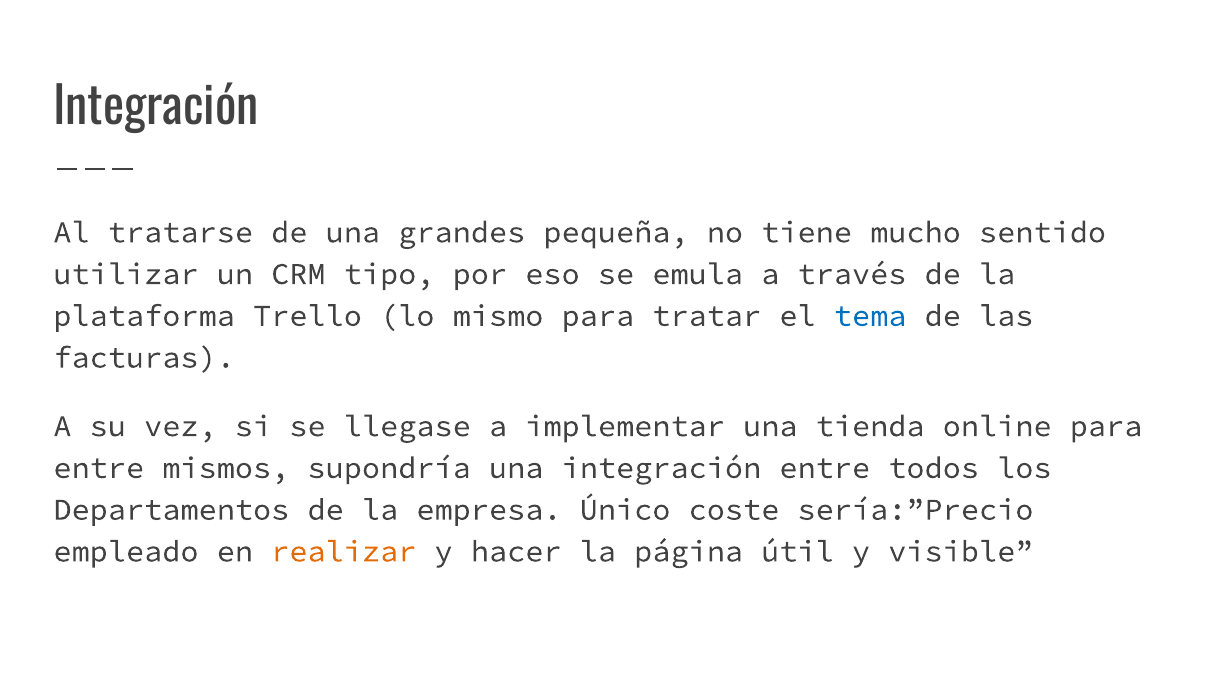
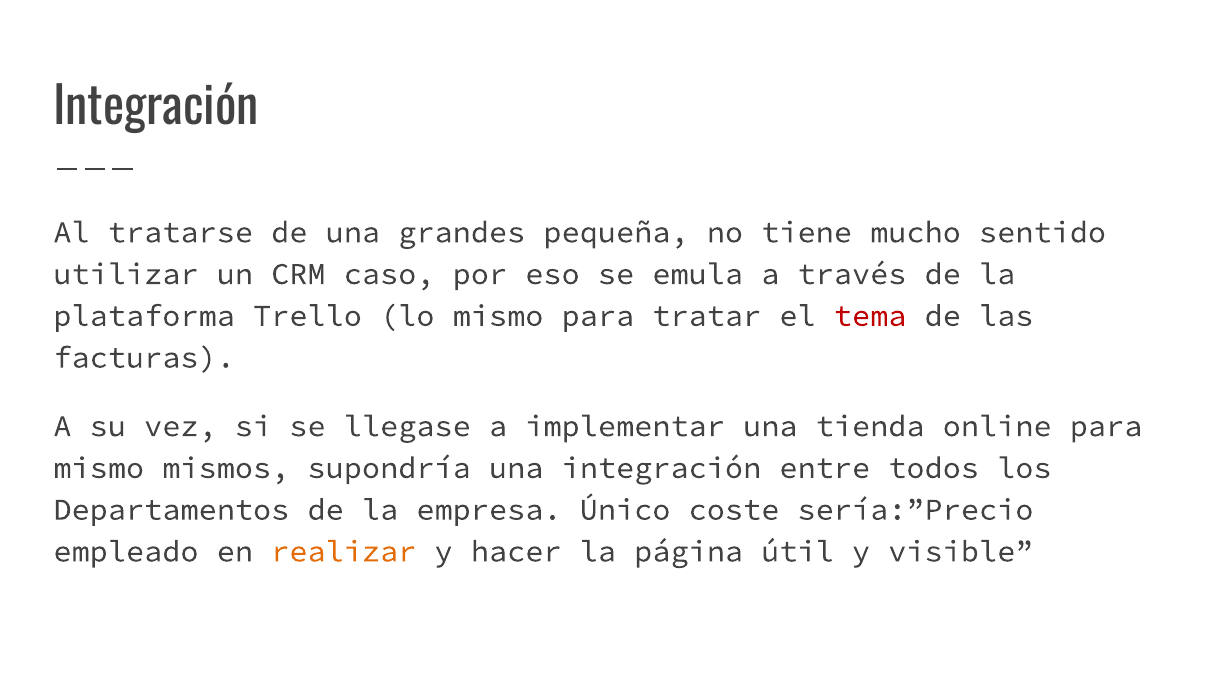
tipo: tipo -> caso
tema colour: blue -> red
entre at (99, 468): entre -> mismo
